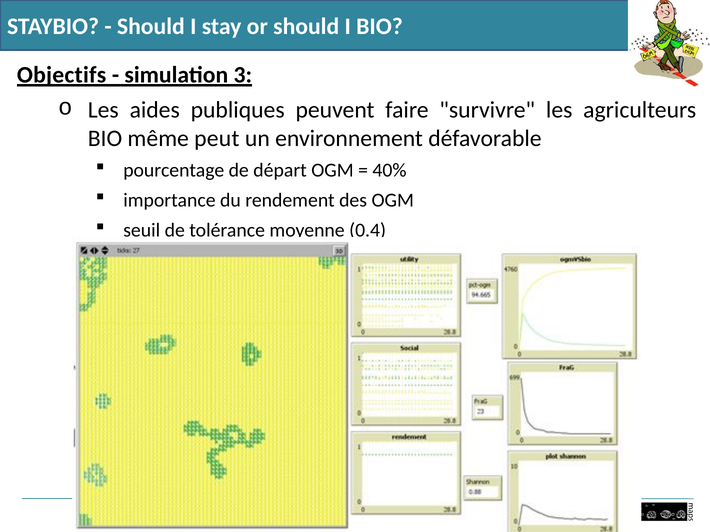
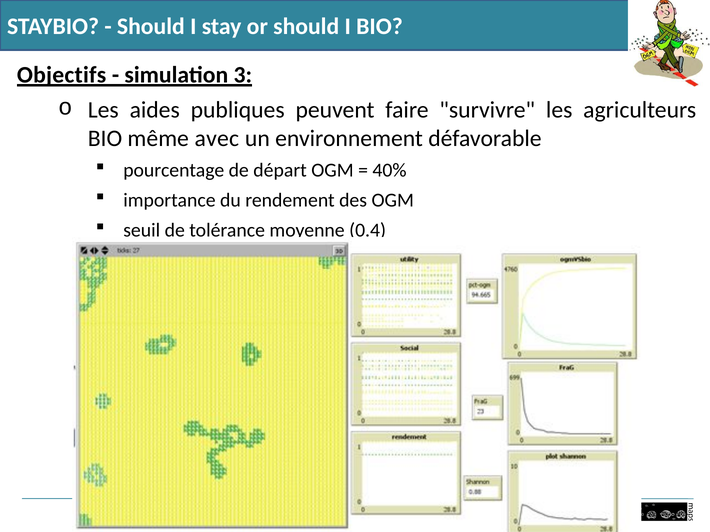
peut: peut -> avec
